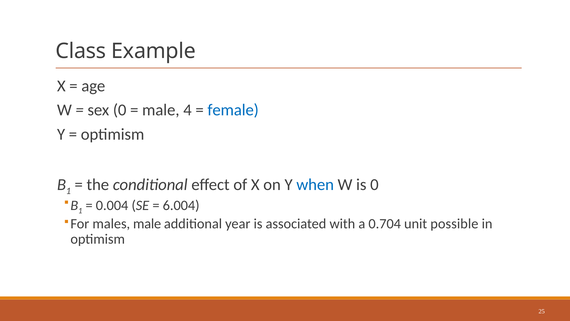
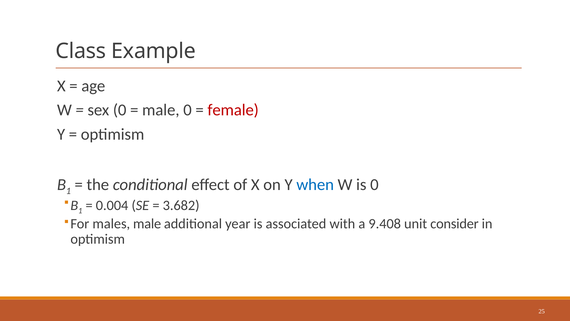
male 4: 4 -> 0
female colour: blue -> red
6.004: 6.004 -> 3.682
0.704: 0.704 -> 9.408
possible: possible -> consider
